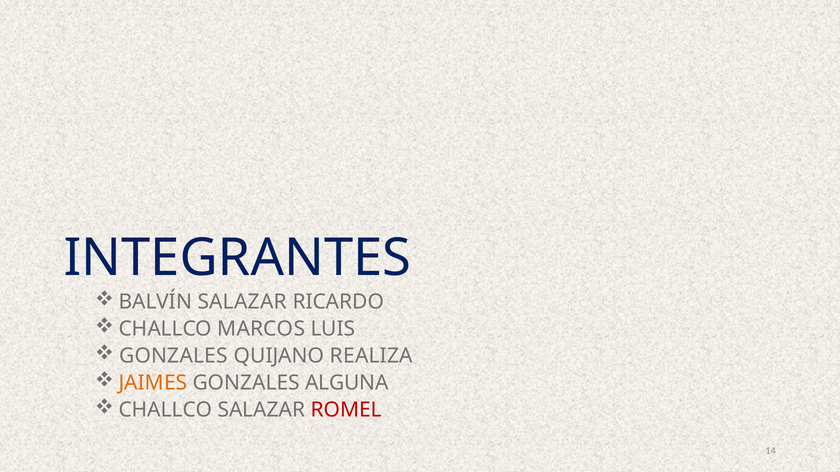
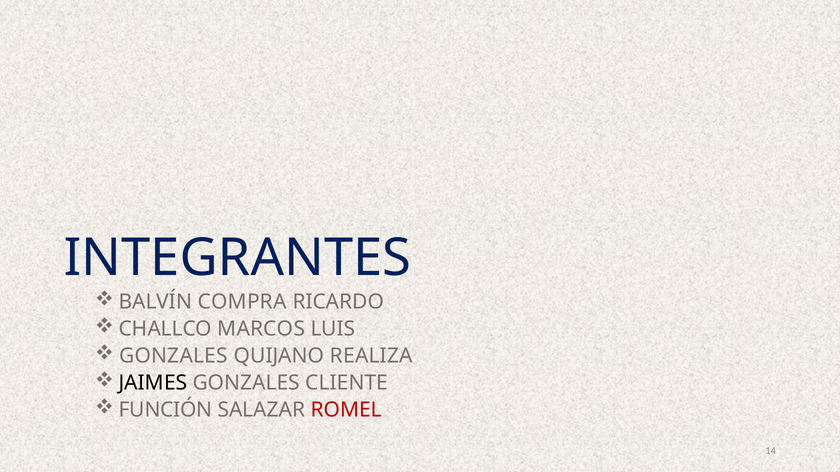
BALVÍN SALAZAR: SALAZAR -> COMPRA
JAIMES colour: orange -> black
ALGUNA: ALGUNA -> CLIENTE
CHALLCO at (165, 410): CHALLCO -> FUNCIÓN
